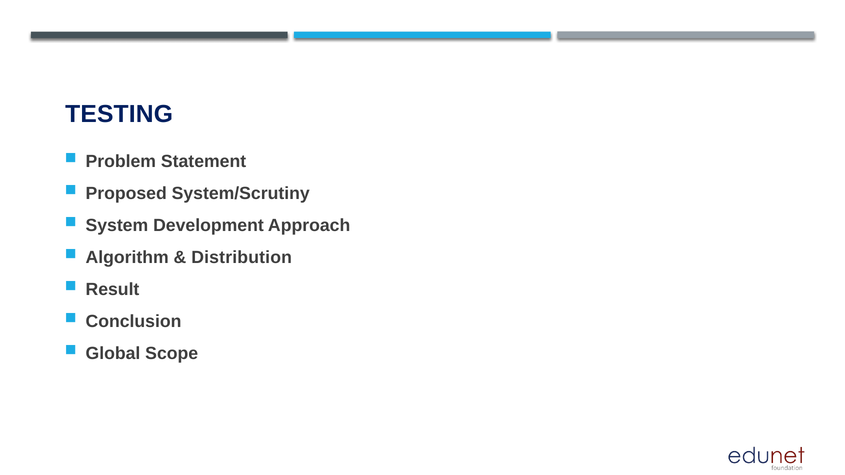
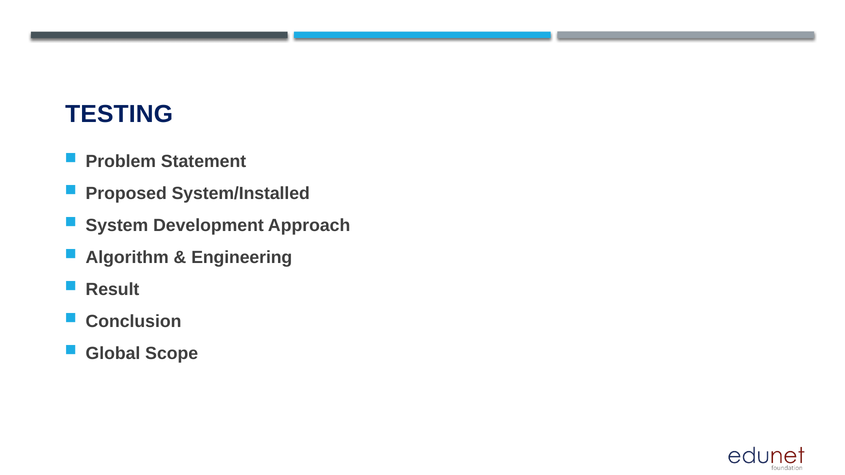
System/Scrutiny: System/Scrutiny -> System/Installed
Distribution: Distribution -> Engineering
